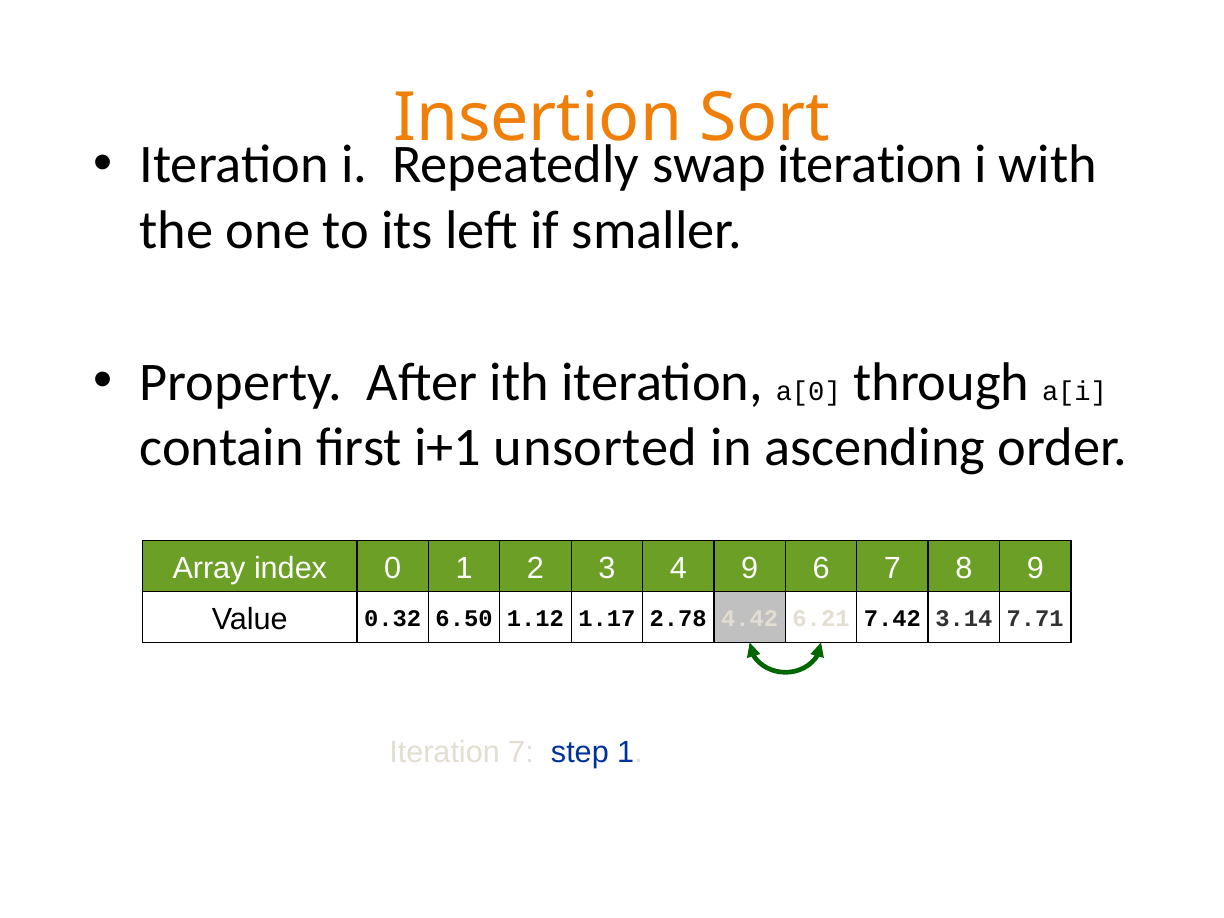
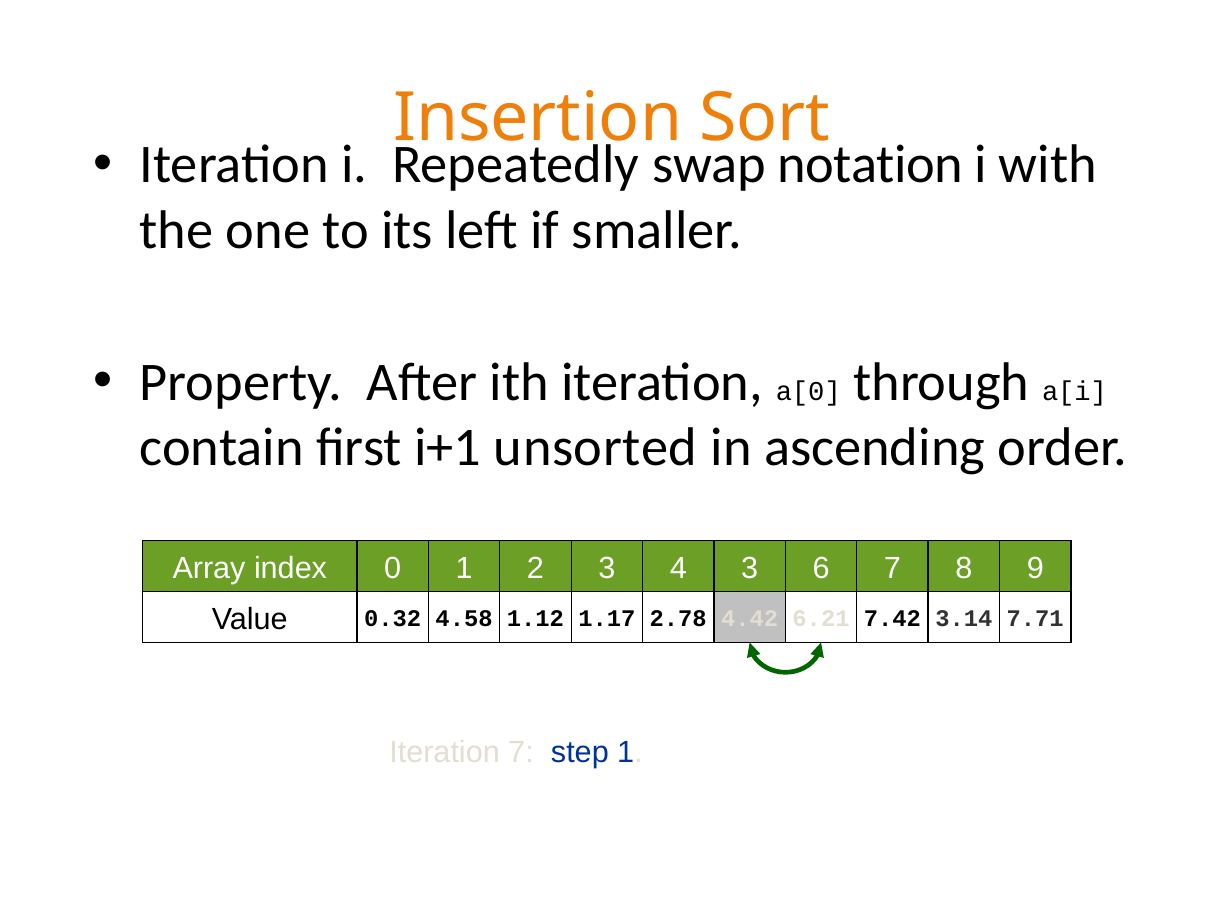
swap iteration: iteration -> notation
4 9: 9 -> 3
6.50: 6.50 -> 4.58
